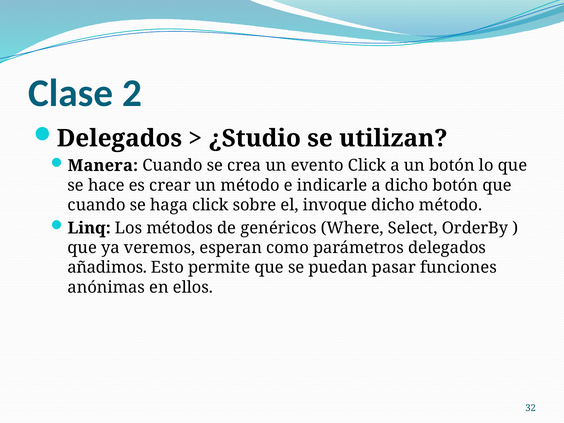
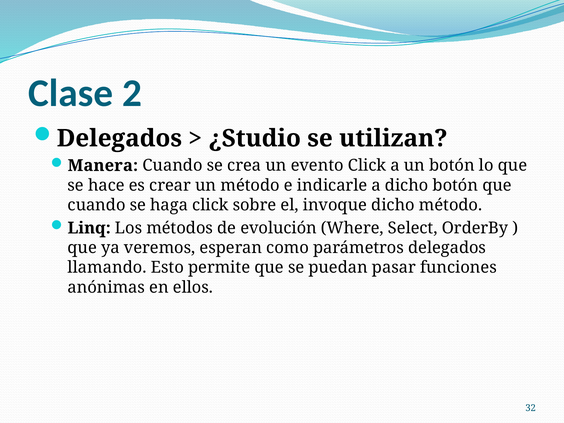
genéricos: genéricos -> evolución
añadimos: añadimos -> llamando
